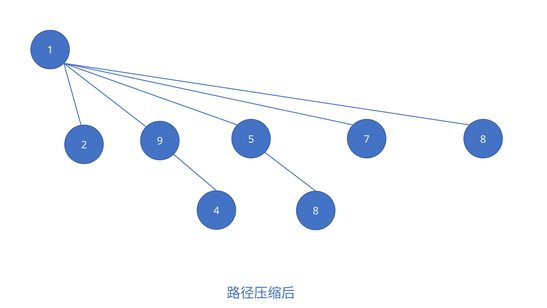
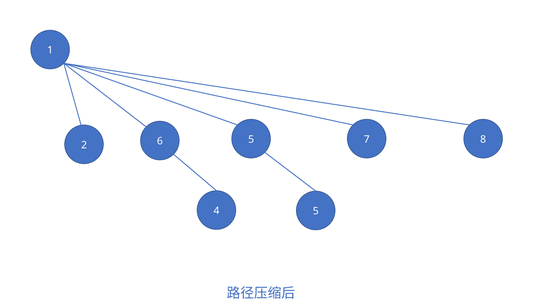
9: 9 -> 6
4 8: 8 -> 5
